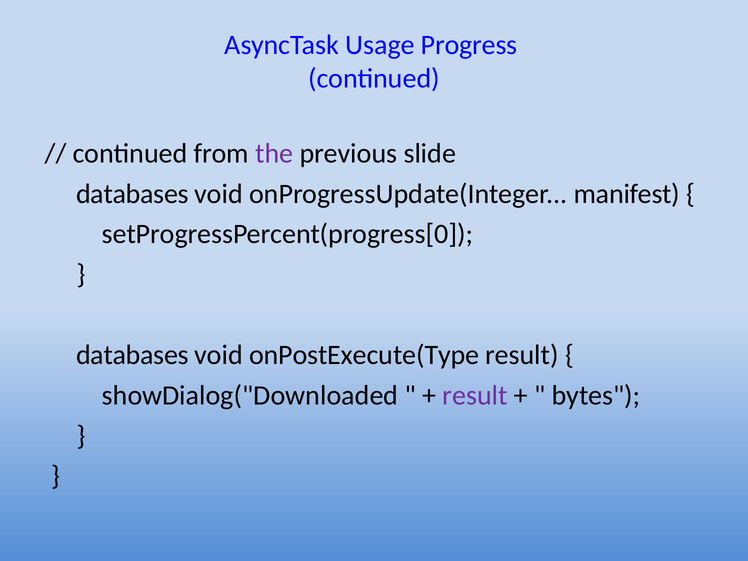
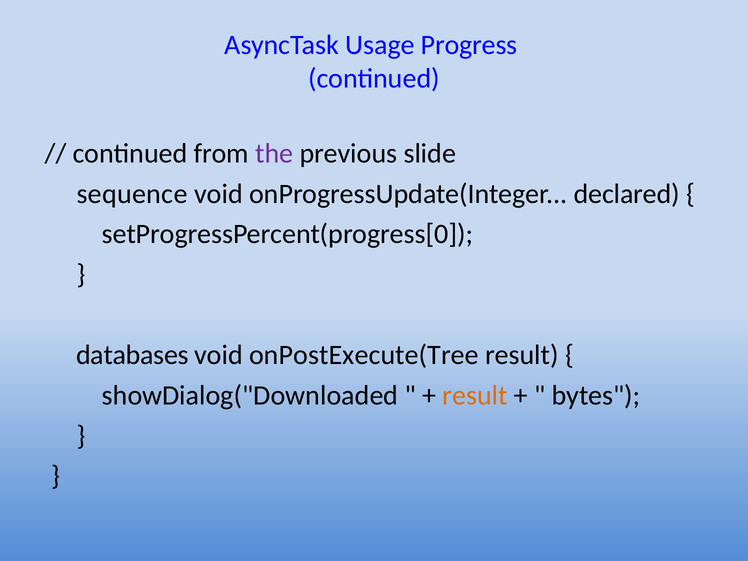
databases at (132, 194): databases -> sequence
manifest: manifest -> declared
onPostExecute(Type: onPostExecute(Type -> onPostExecute(Tree
result at (475, 396) colour: purple -> orange
